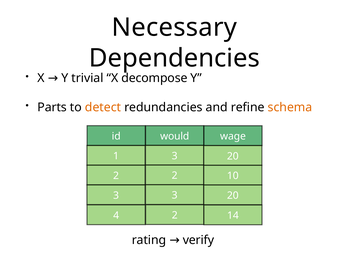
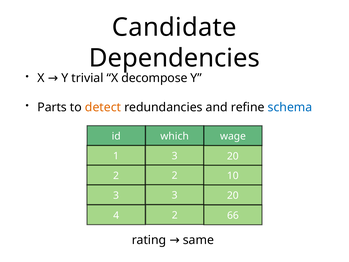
Necessary: Necessary -> Candidate
schema colour: orange -> blue
would: would -> which
14: 14 -> 66
verify: verify -> same
